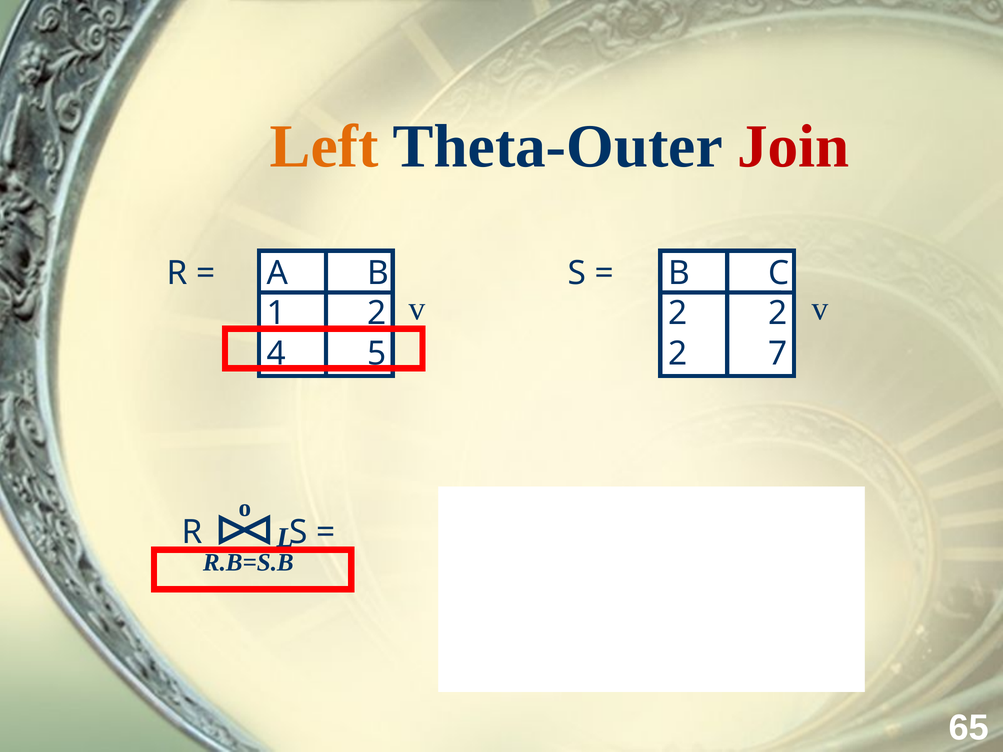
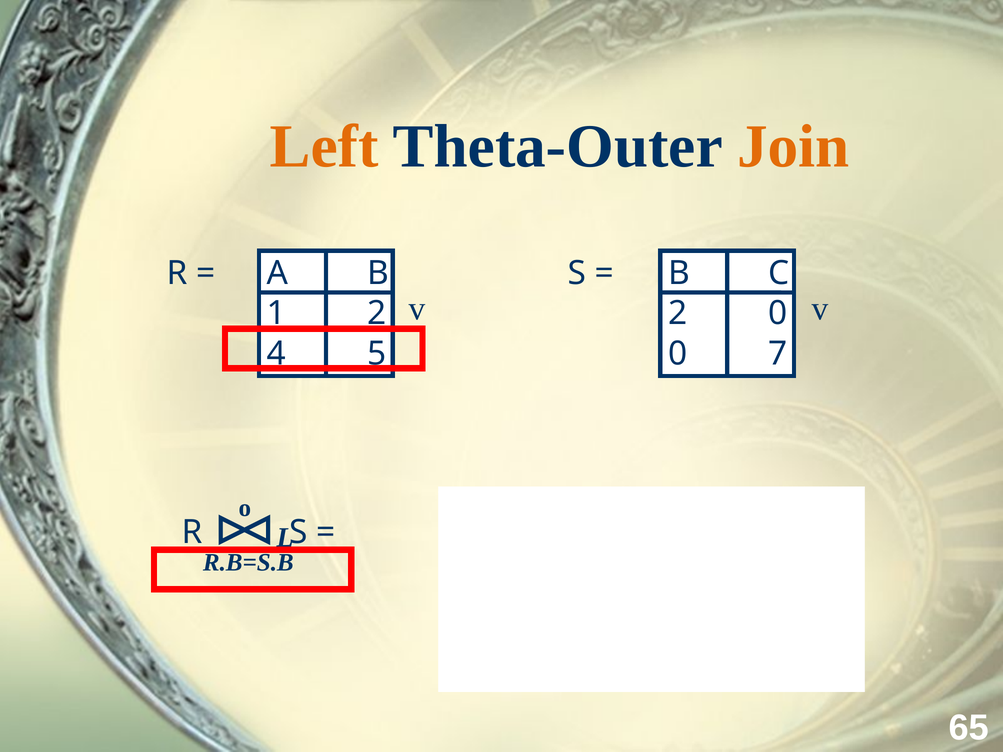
Join colour: red -> orange
2 at (778, 313): 2 -> 0
2 at (678, 354): 2 -> 0
